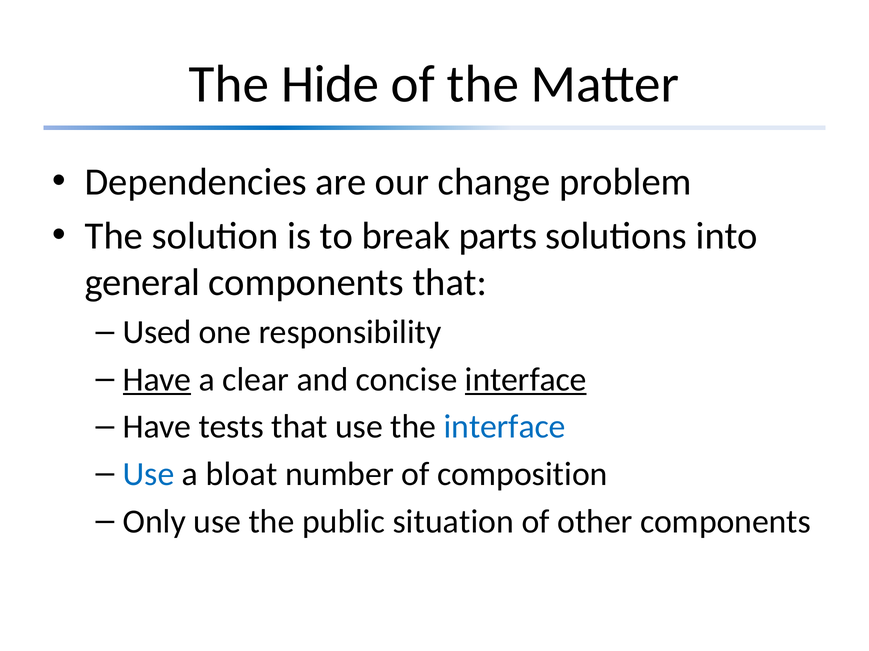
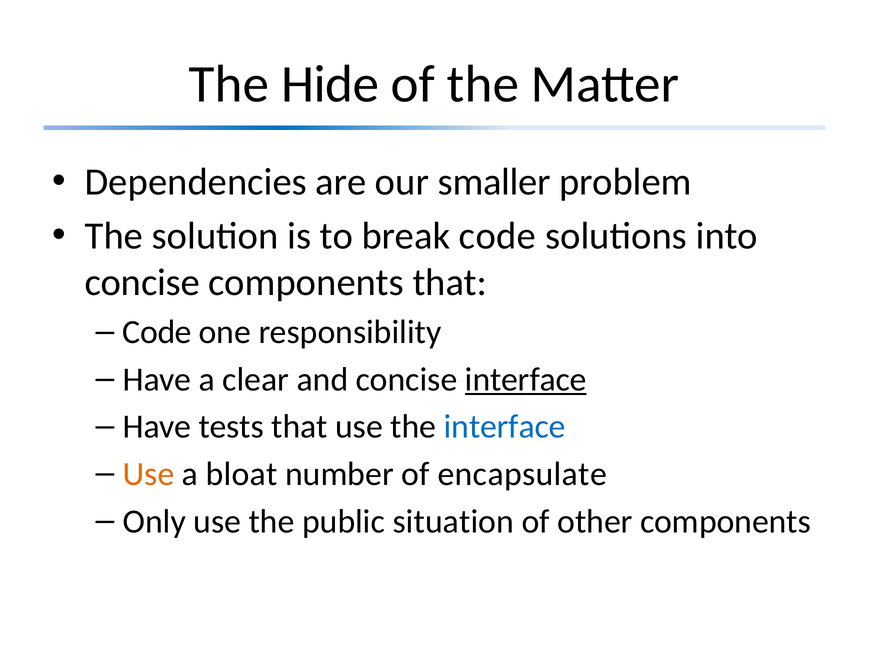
change: change -> smaller
break parts: parts -> code
general at (142, 283): general -> concise
Used at (157, 333): Used -> Code
Have at (157, 380) underline: present -> none
Use at (149, 475) colour: blue -> orange
composition: composition -> encapsulate
